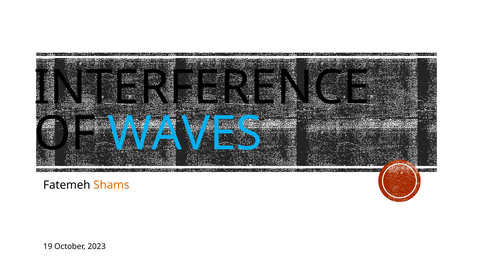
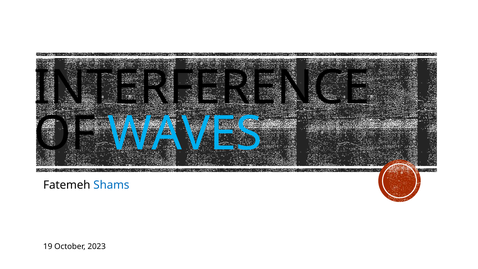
Shams colour: orange -> blue
